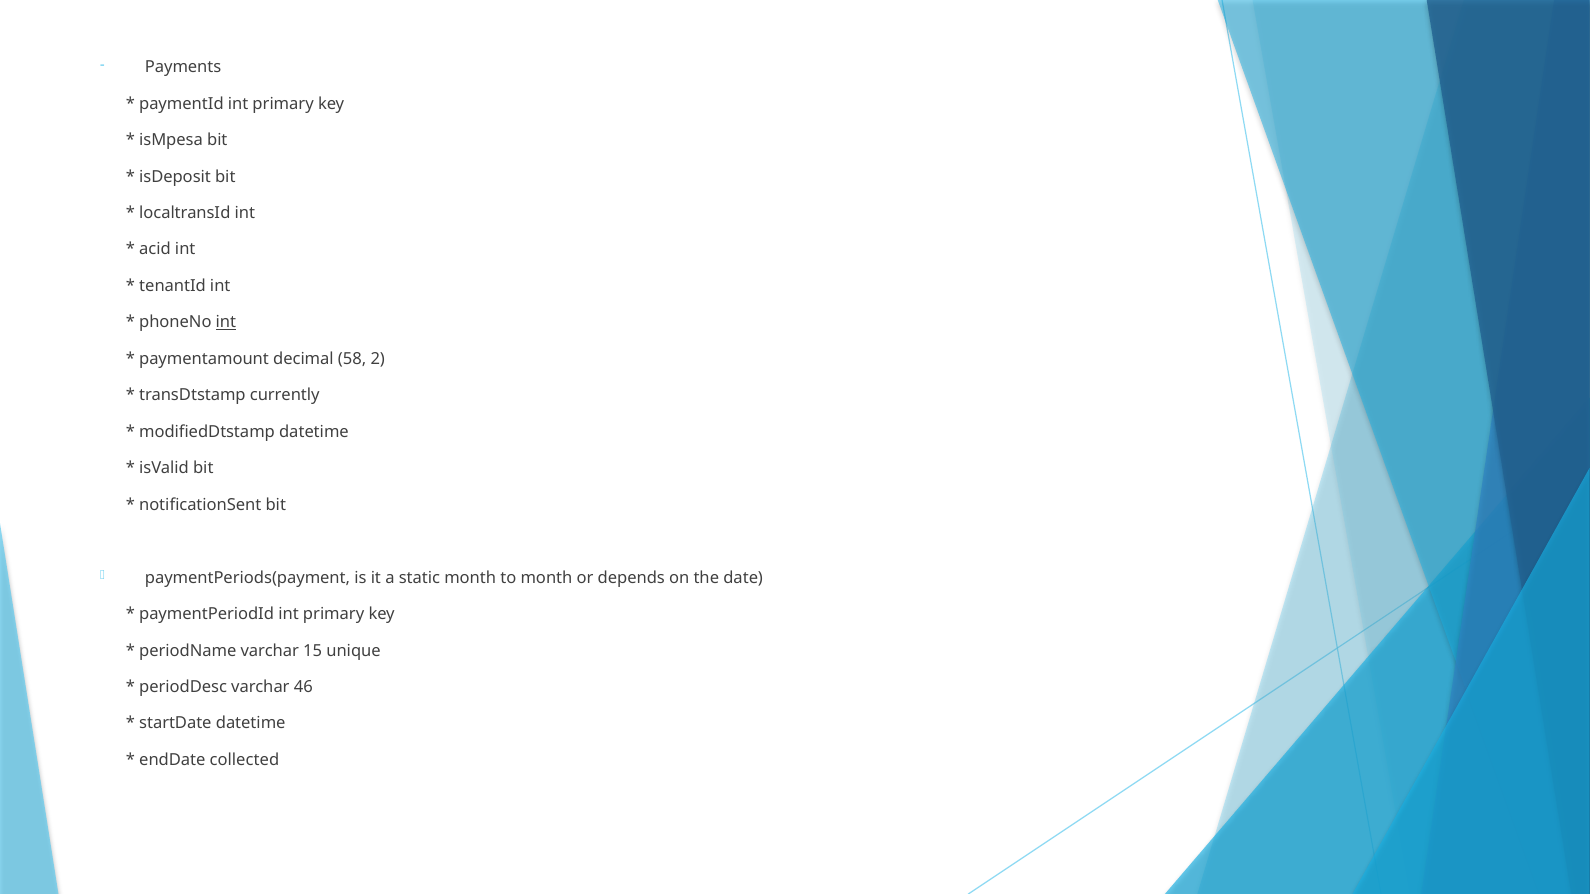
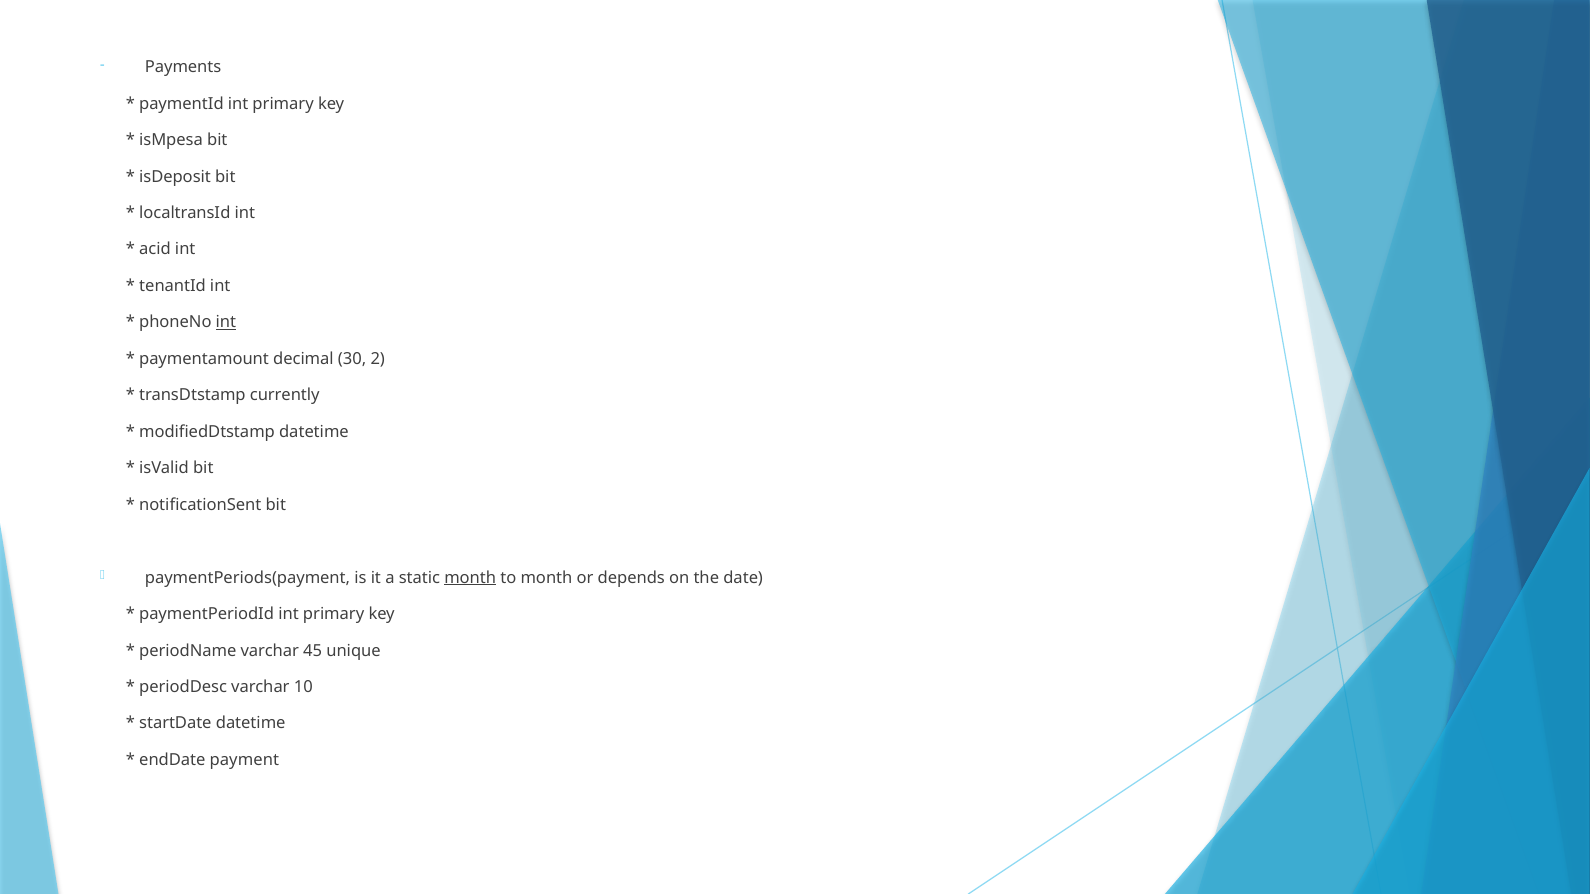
58: 58 -> 30
month at (470, 578) underline: none -> present
15: 15 -> 45
46: 46 -> 10
collected: collected -> payment
